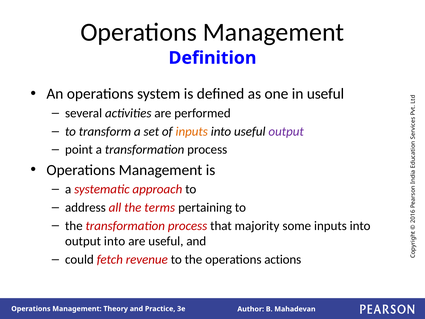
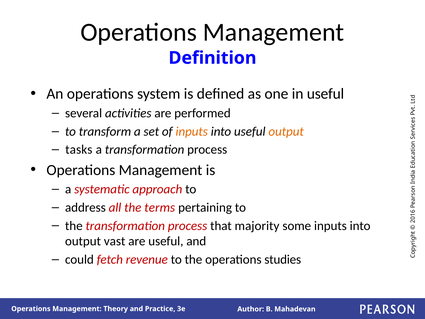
output at (286, 131) colour: purple -> orange
point: point -> tasks
output into: into -> vast
actions: actions -> studies
